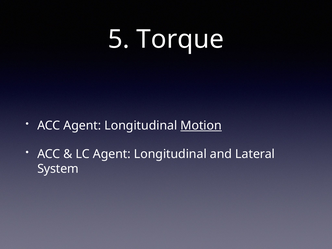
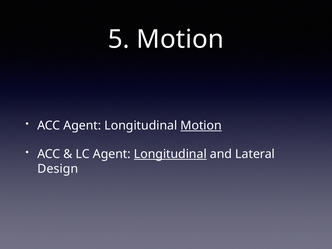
5 Torque: Torque -> Motion
Longitudinal at (170, 154) underline: none -> present
System: System -> Design
